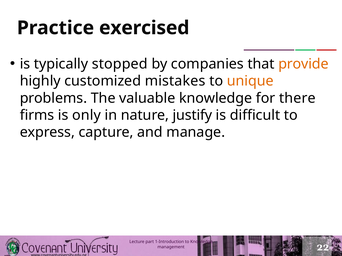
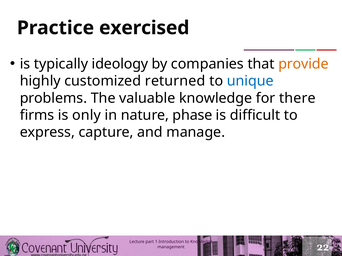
stopped: stopped -> ideology
mistakes: mistakes -> returned
unique colour: orange -> blue
justify: justify -> phase
